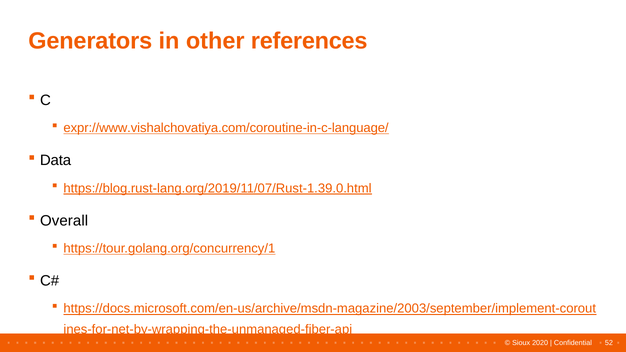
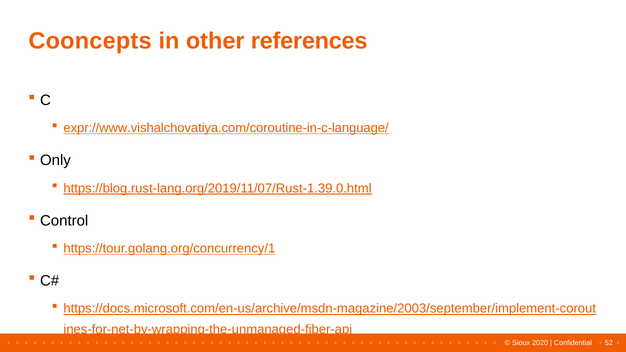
Generators: Generators -> Cooncepts
Data: Data -> Only
Overall: Overall -> Control
